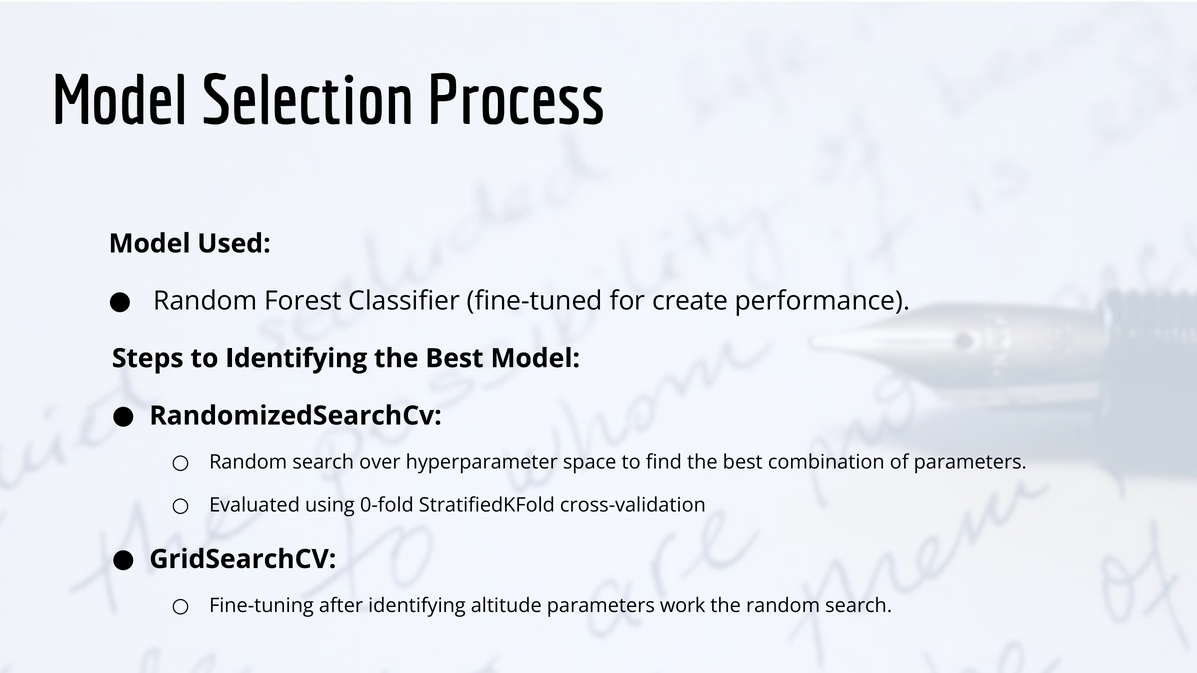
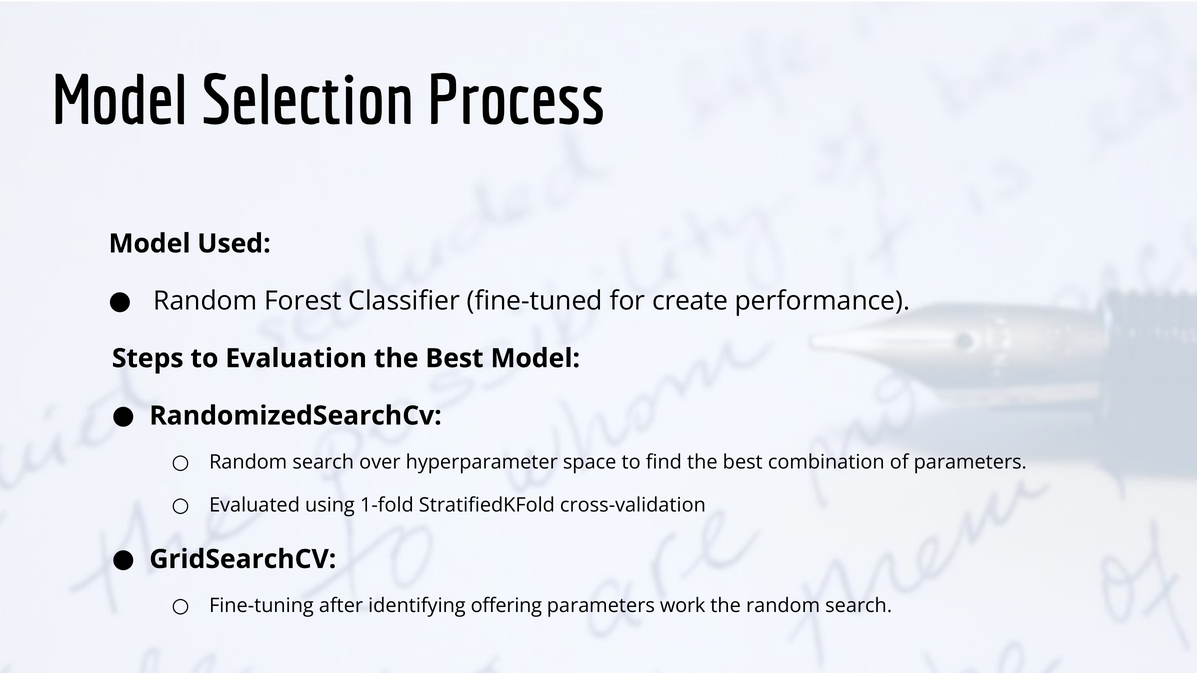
to Identifying: Identifying -> Evaluation
0-fold: 0-fold -> 1-fold
altitude: altitude -> offering
